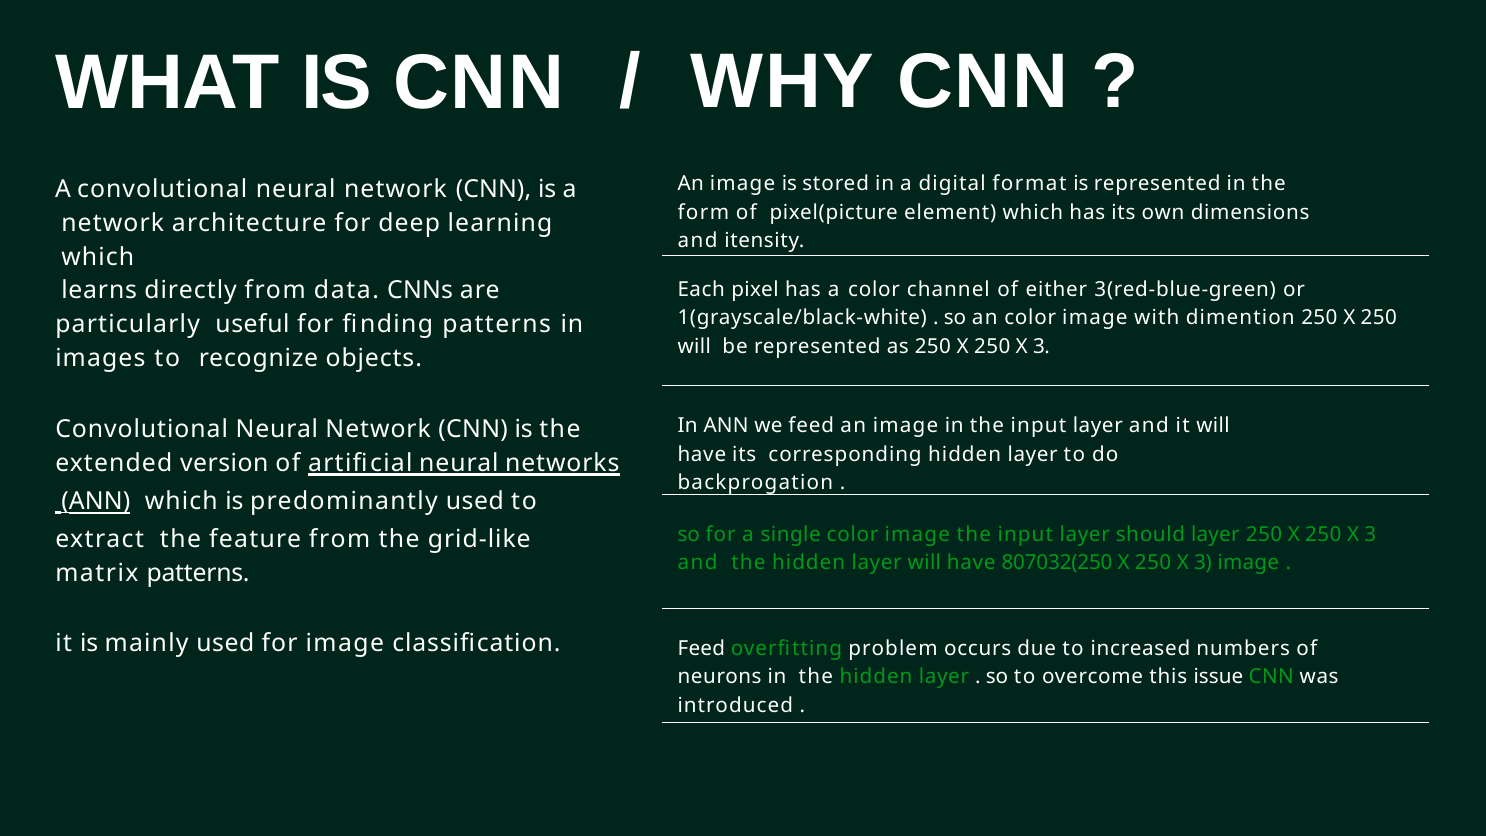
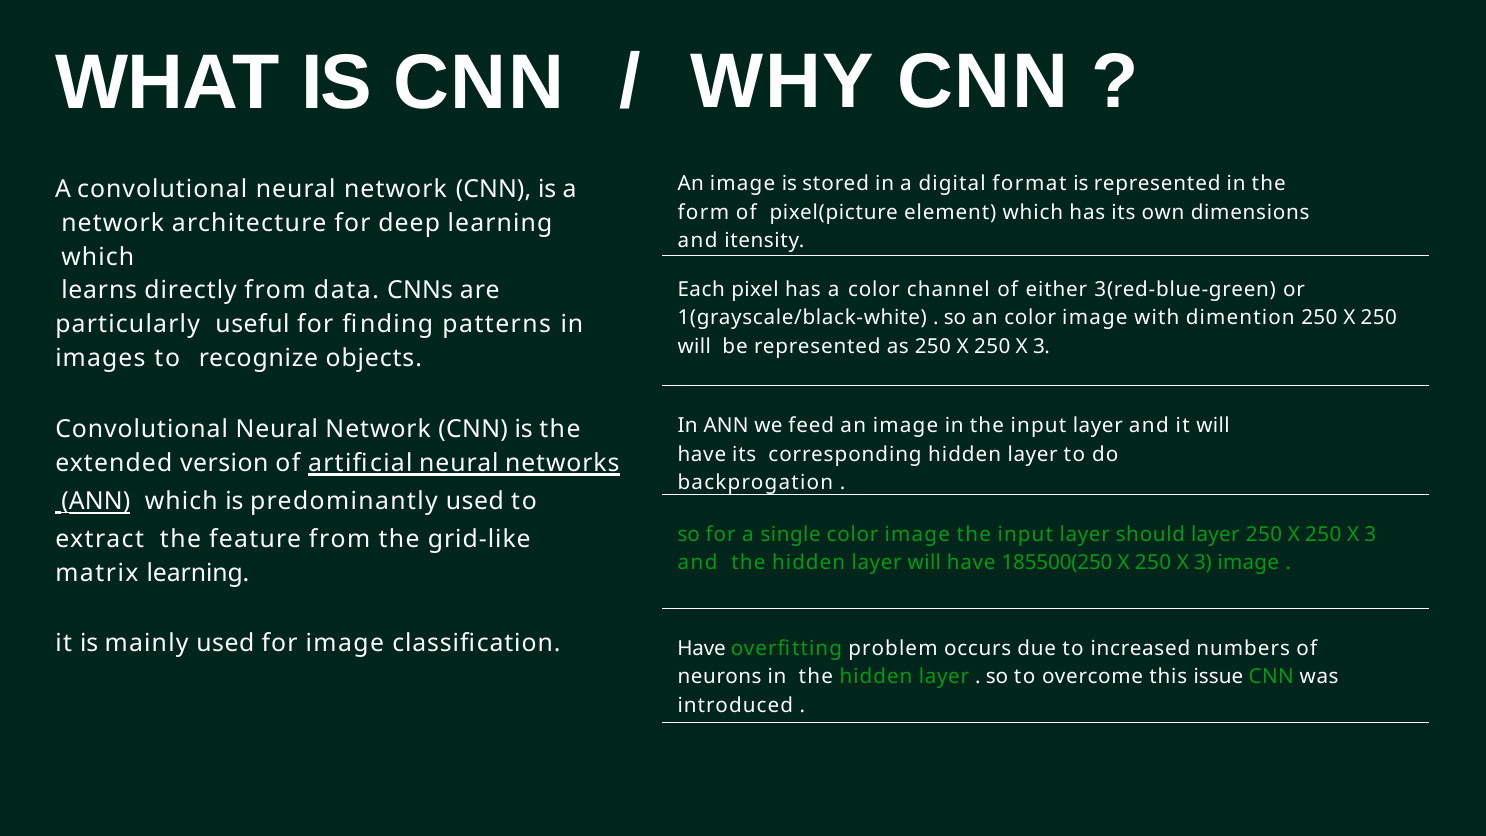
807032(250: 807032(250 -> 185500(250
matrix patterns: patterns -> learning
Feed at (701, 649): Feed -> Have
